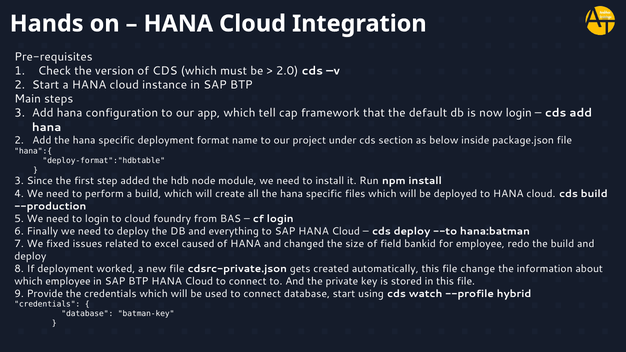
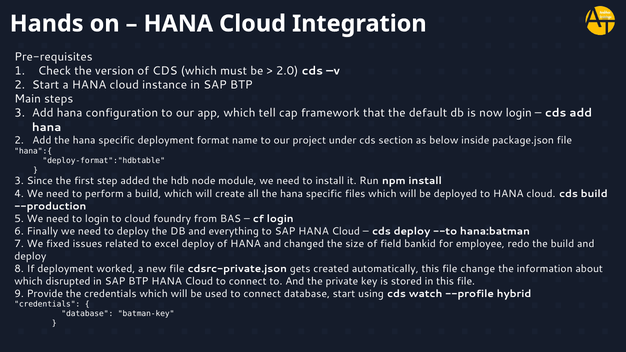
excel caused: caused -> deploy
which employee: employee -> disrupted
